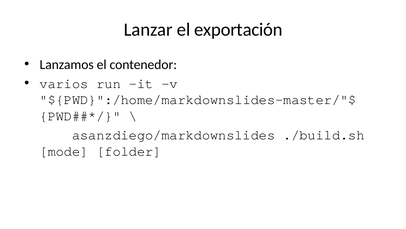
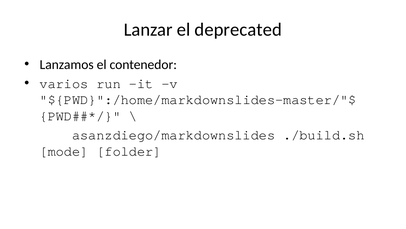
exportación: exportación -> deprecated
